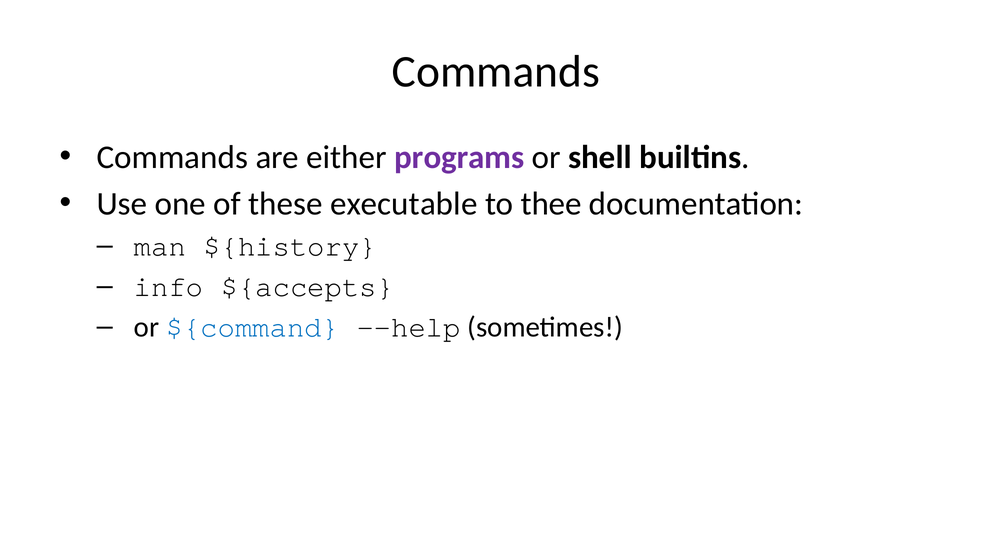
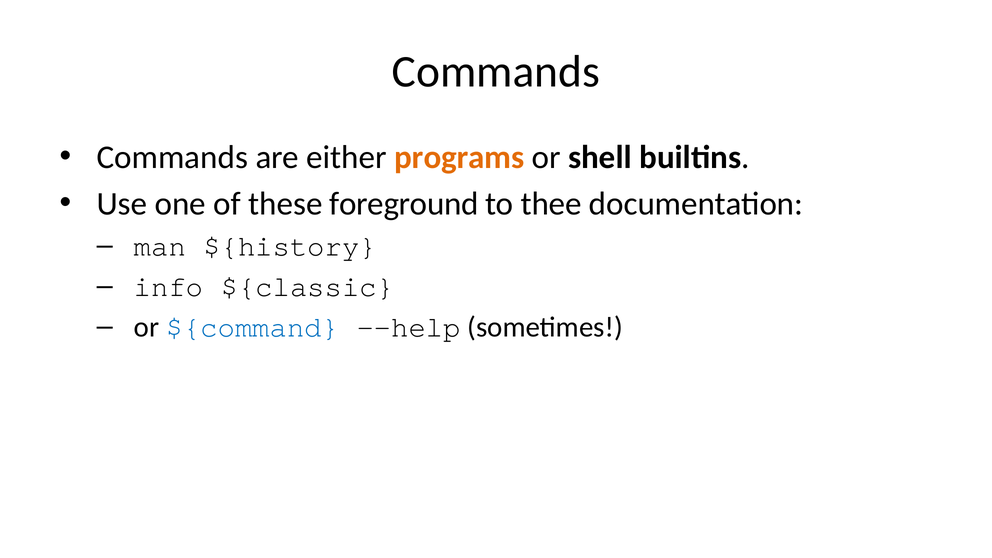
programs colour: purple -> orange
executable: executable -> foreground
${accepts: ${accepts -> ${classic
